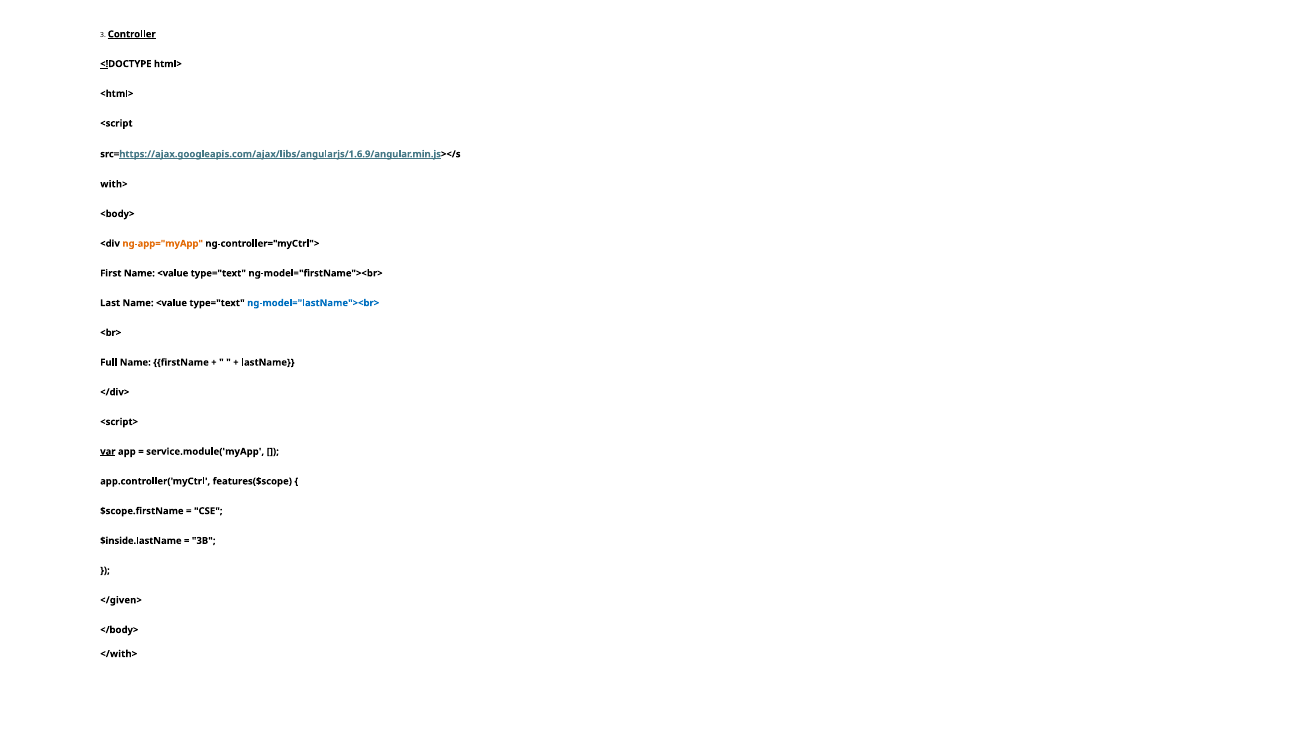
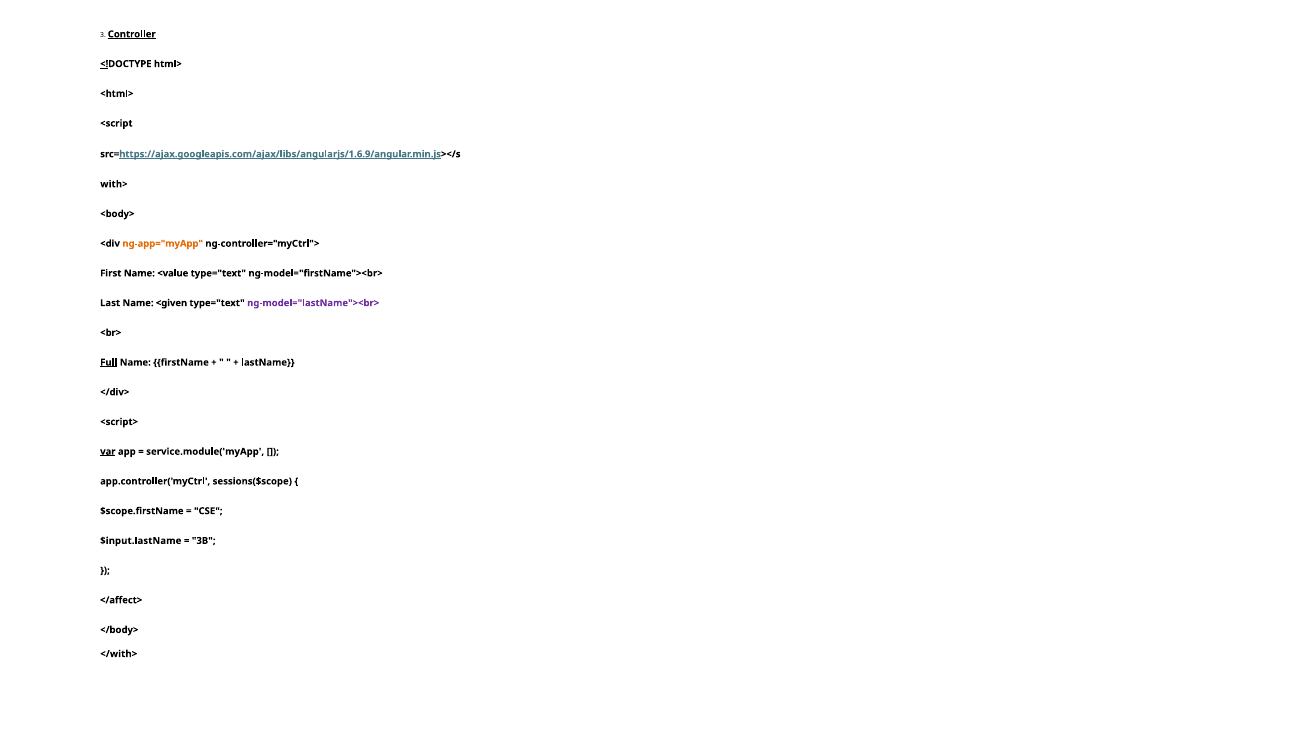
Last Name <value: <value -> <given
ng-model="lastName"><br> colour: blue -> purple
Full underline: none -> present
features($scope: features($scope -> sessions($scope
$inside.lastName: $inside.lastName -> $input.lastName
</given>: </given> -> </affect>
